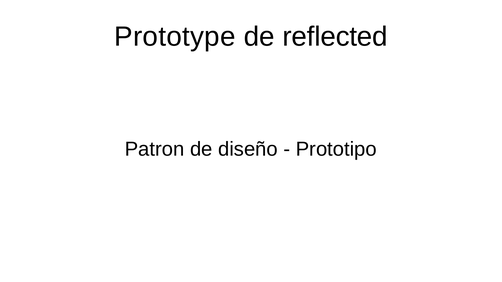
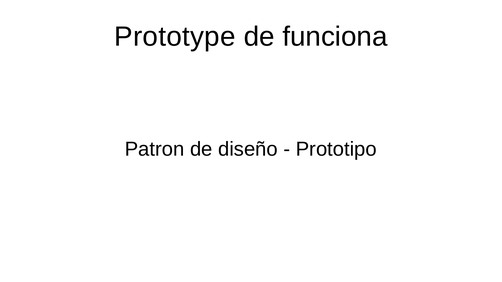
reflected: reflected -> funciona
